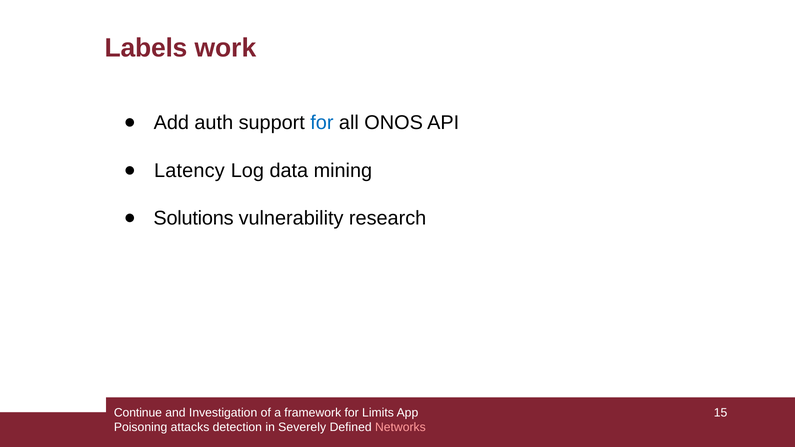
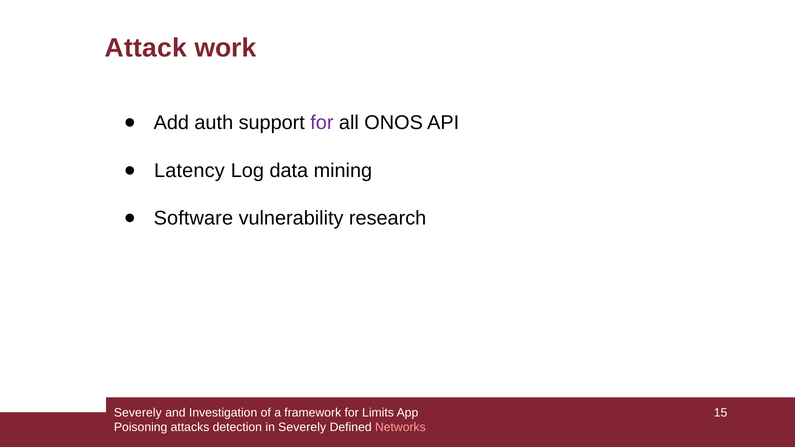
Labels: Labels -> Attack
for at (322, 123) colour: blue -> purple
Solutions: Solutions -> Software
Continue at (138, 413): Continue -> Severely
